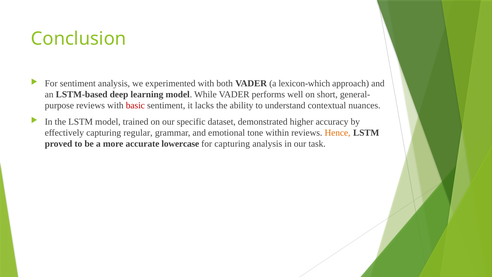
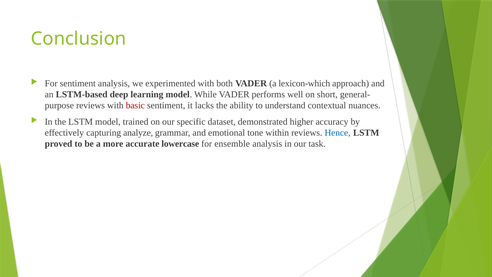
regular: regular -> analyze
Hence colour: orange -> blue
for capturing: capturing -> ensemble
